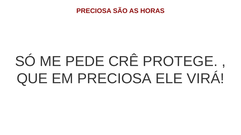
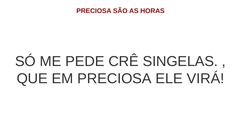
PROTEGE: PROTEGE -> SINGELAS
